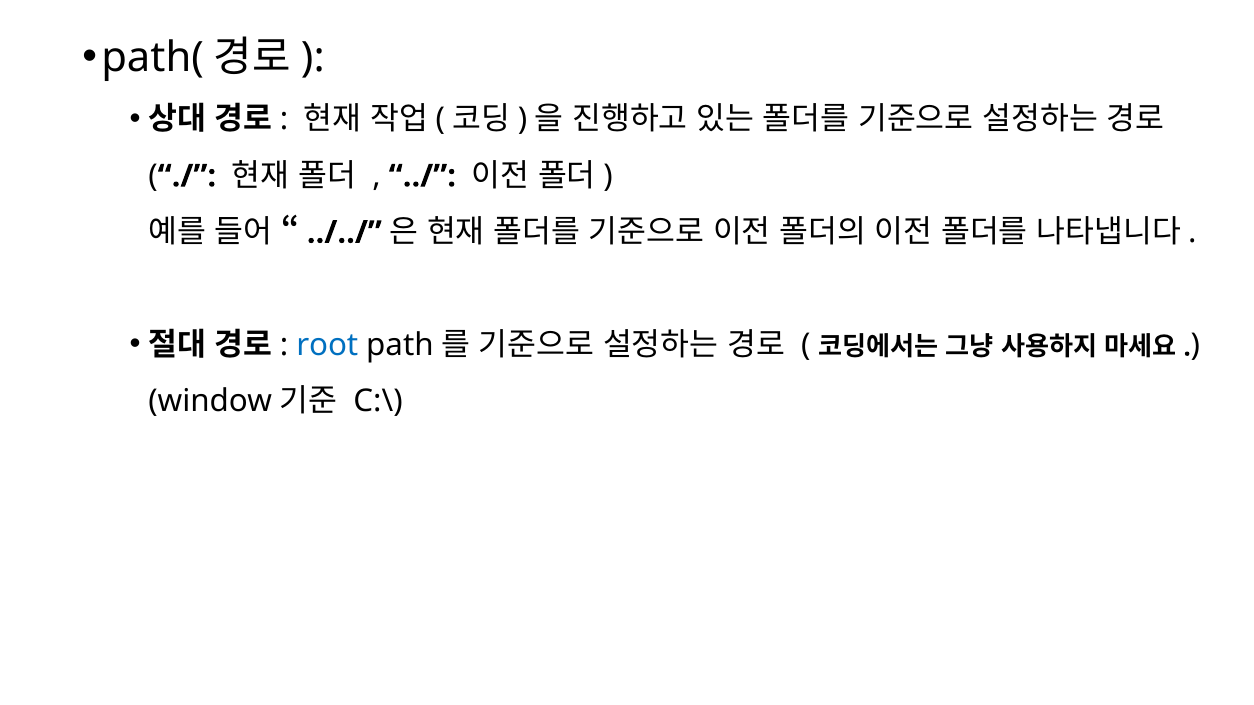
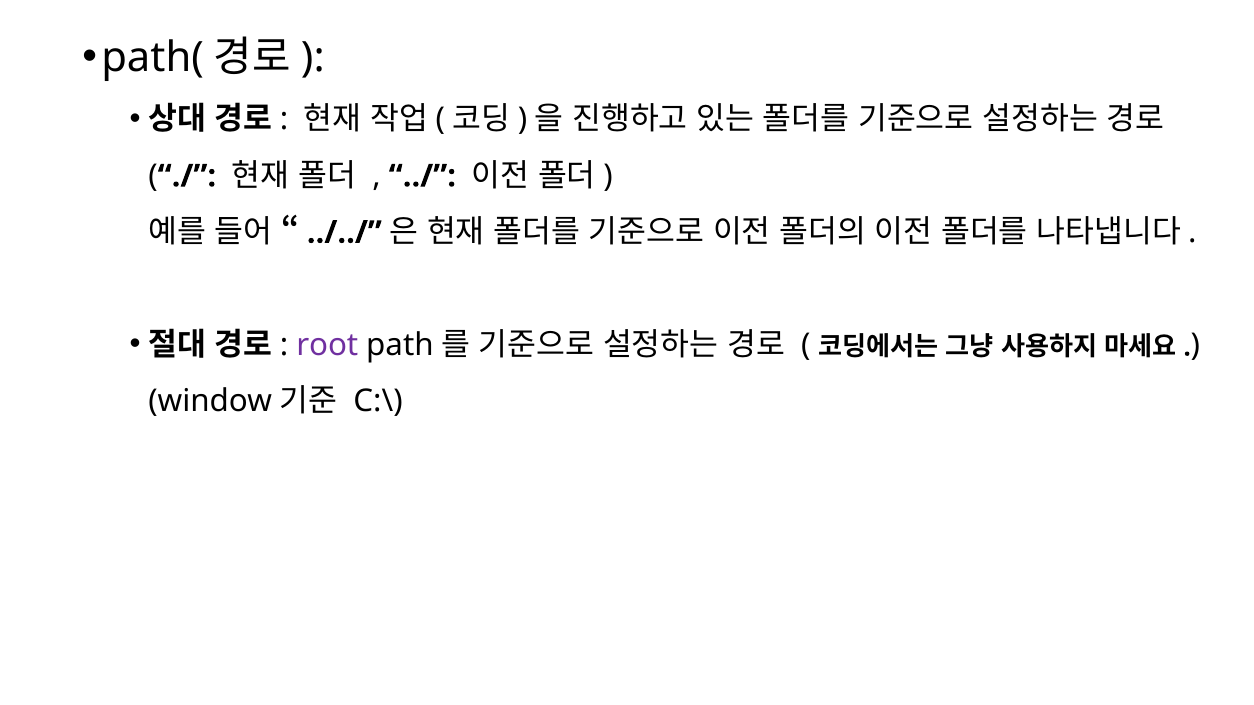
root colour: blue -> purple
